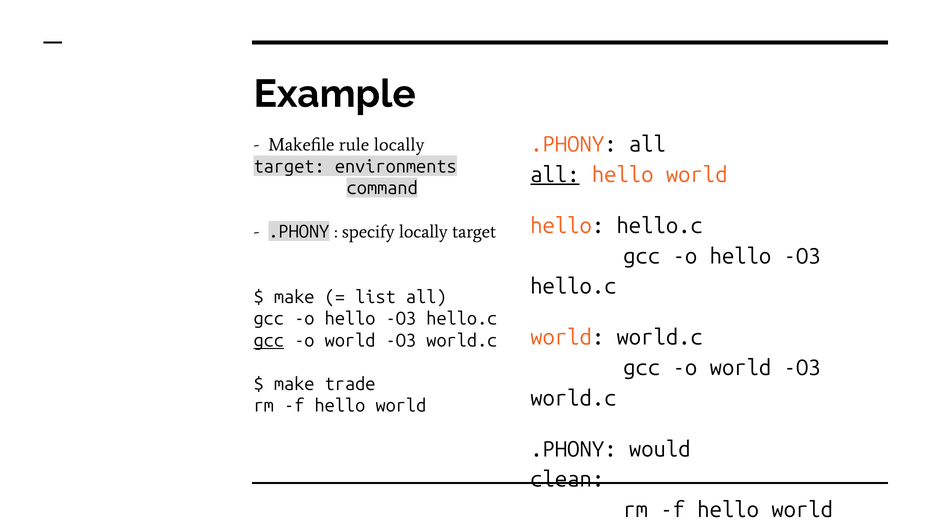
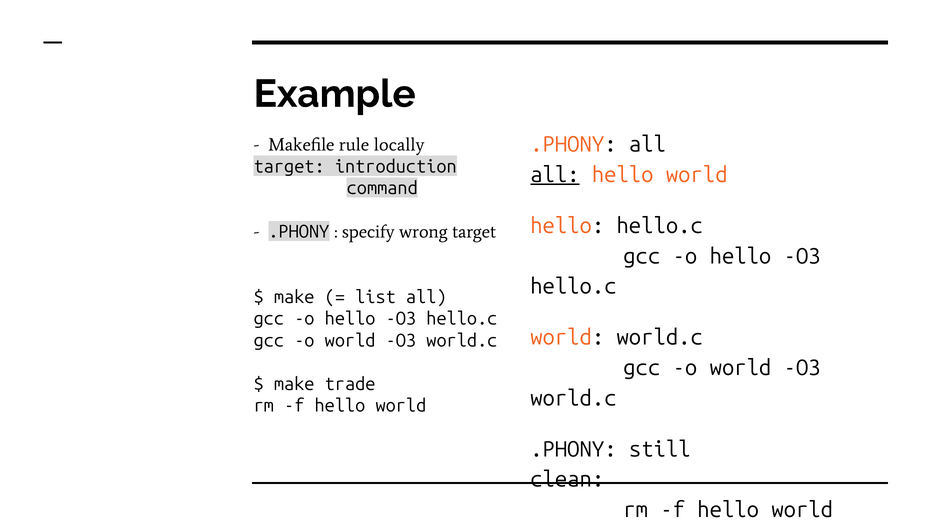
environments: environments -> introduction
specify locally: locally -> wrong
gcc at (269, 340) underline: present -> none
would: would -> still
